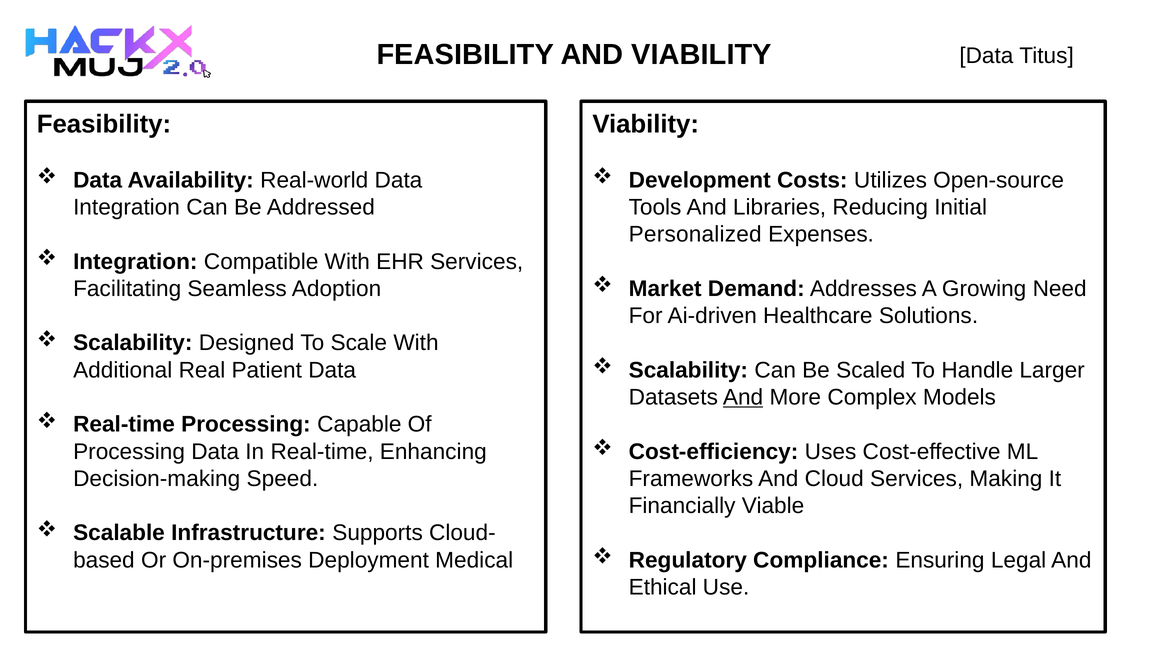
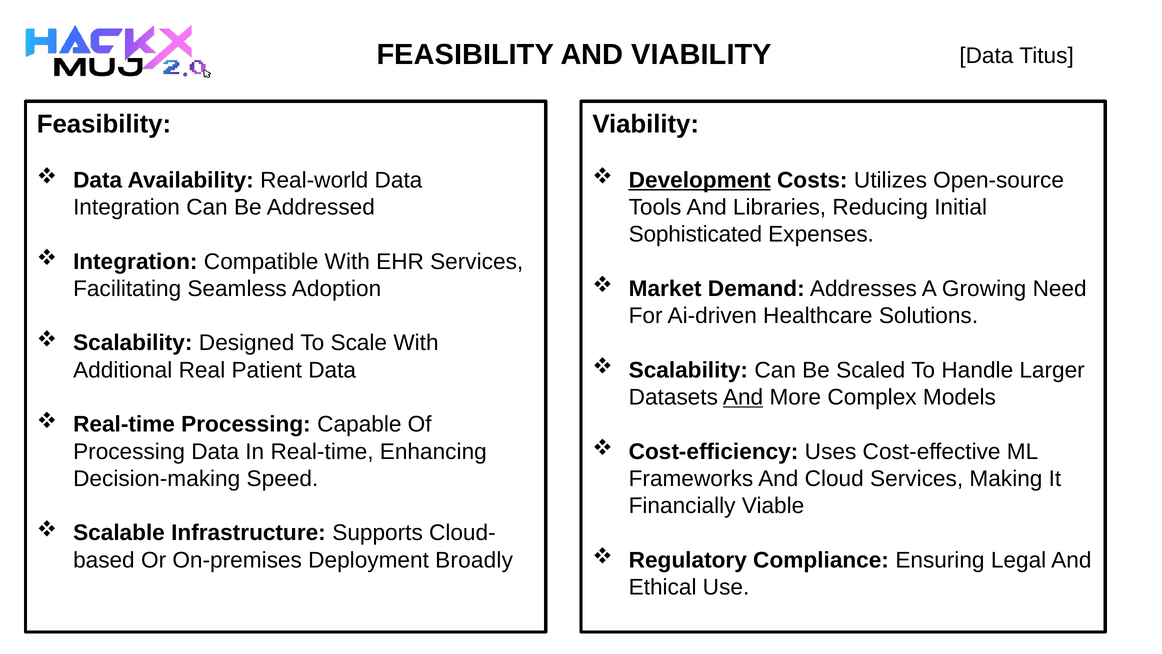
Development underline: none -> present
Personalized: Personalized -> Sophisticated
Medical: Medical -> Broadly
